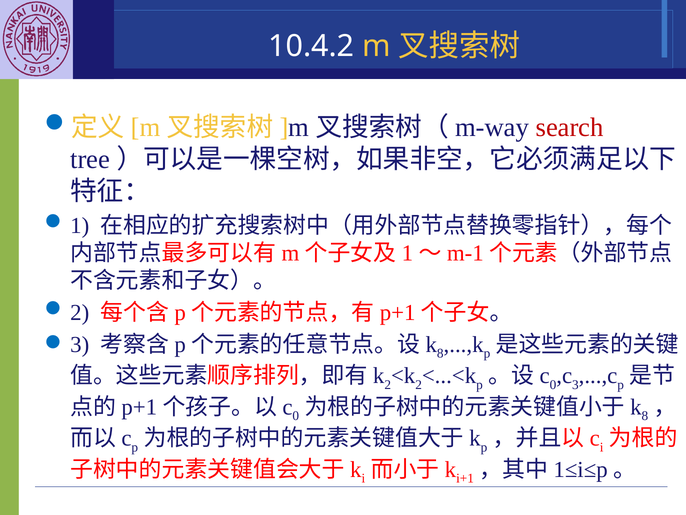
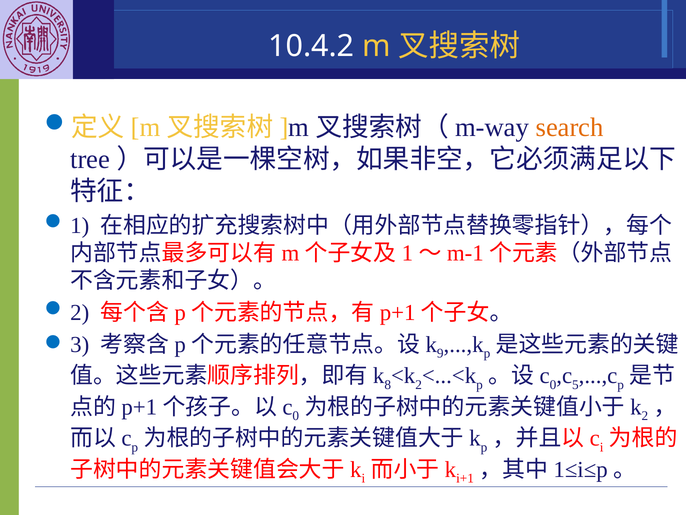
search colour: red -> orange
8 at (440, 353): 8 -> 9
2 at (388, 384): 2 -> 8
3: 3 -> 5
8 at (645, 416): 8 -> 2
